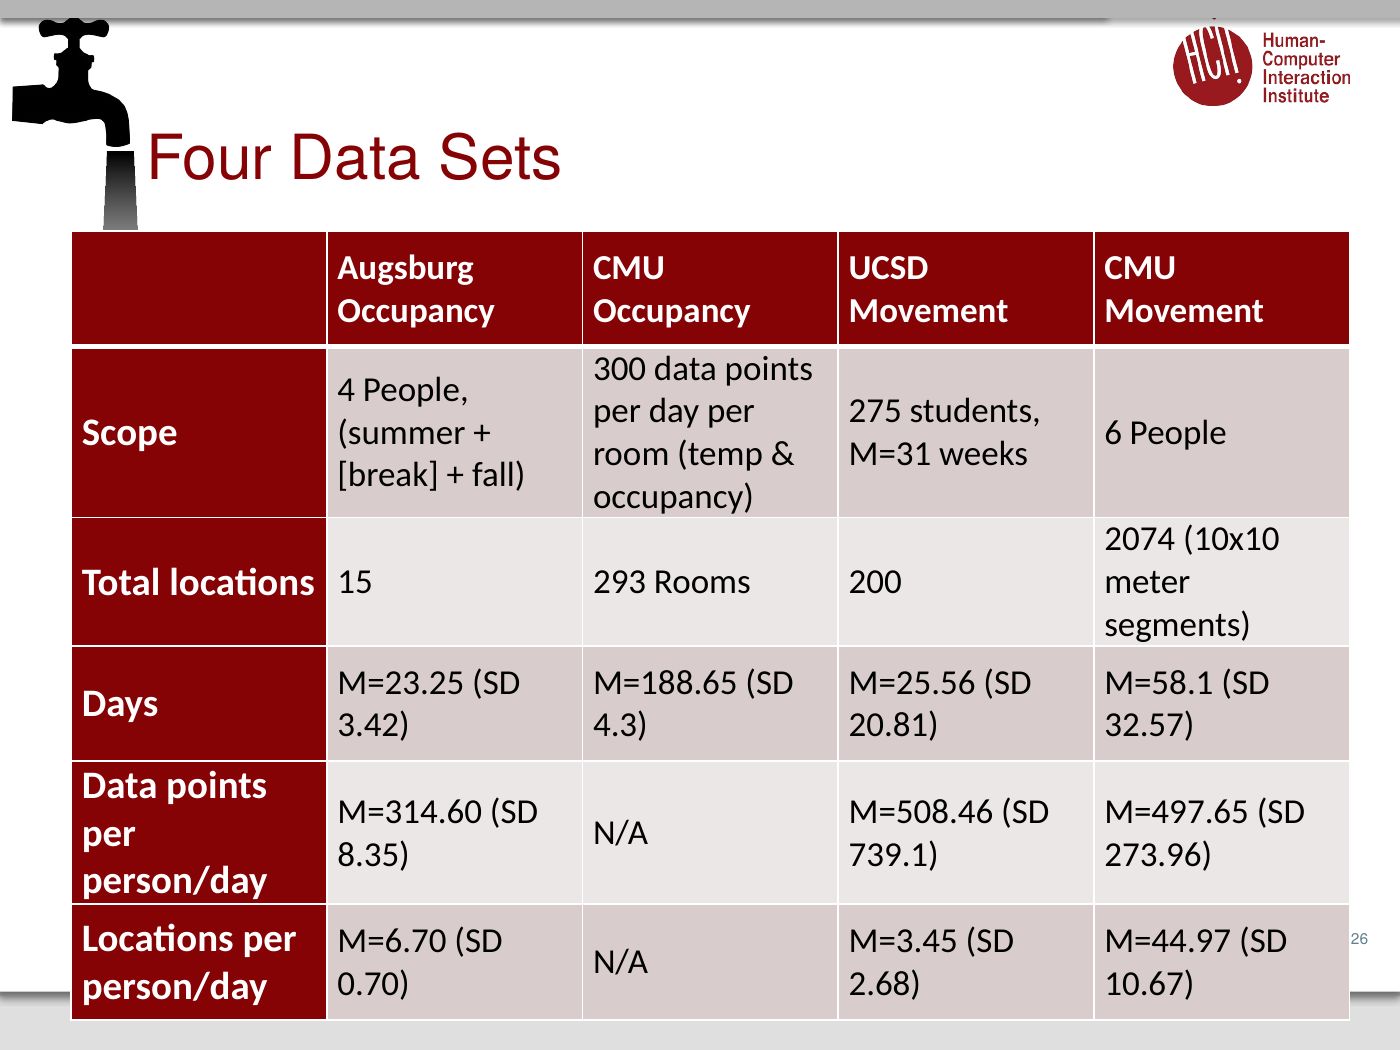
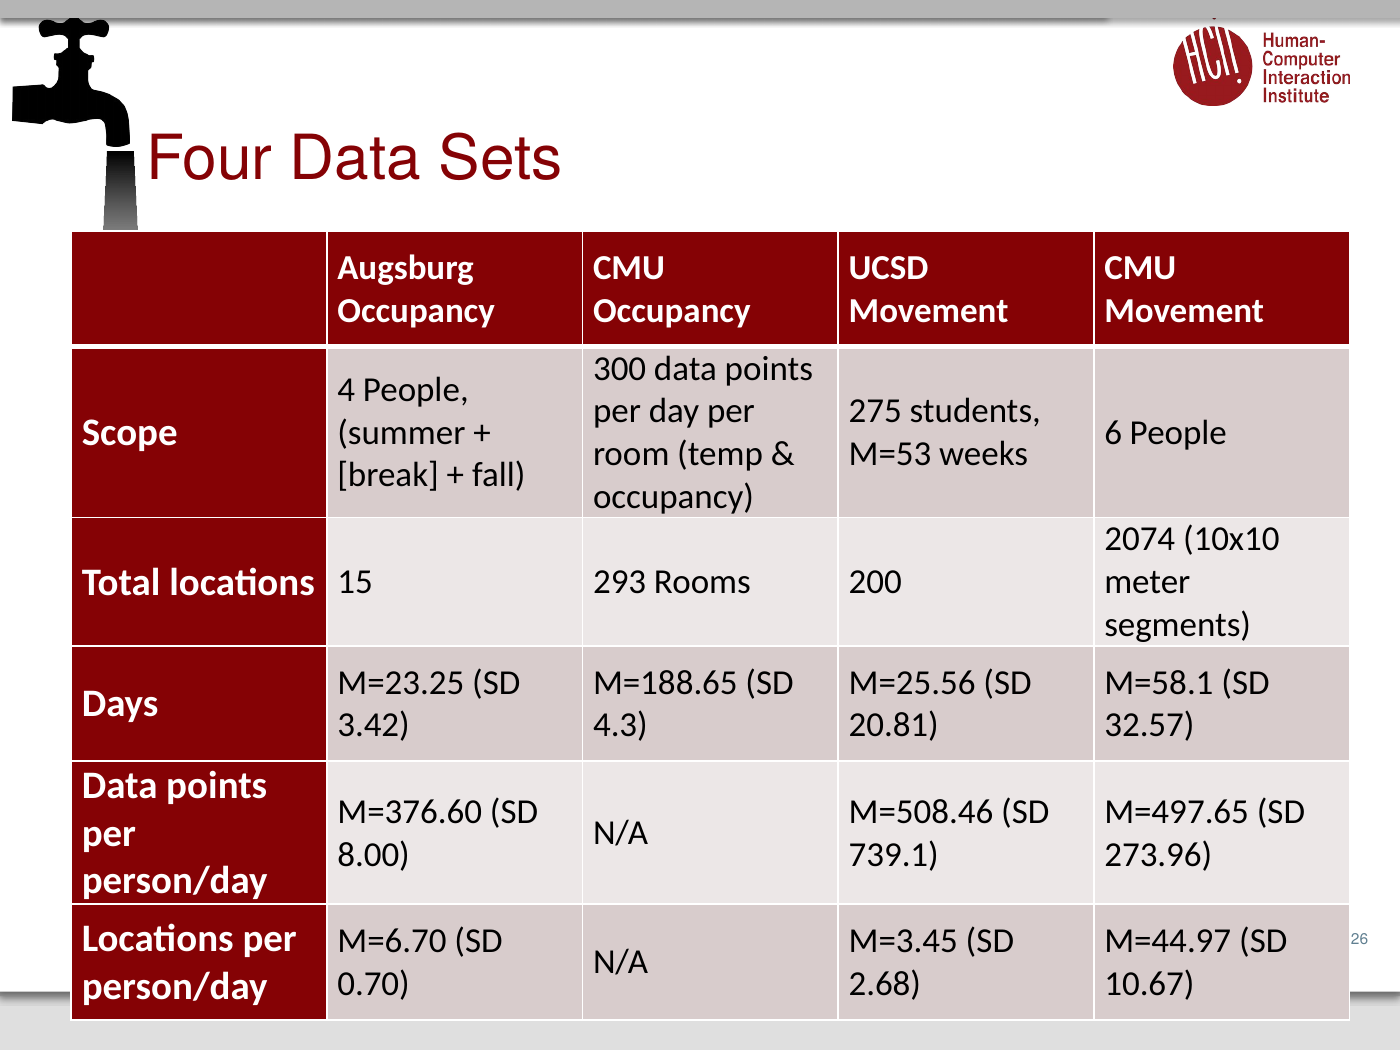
M=31: M=31 -> M=53
M=314.60: M=314.60 -> M=376.60
8.35: 8.35 -> 8.00
